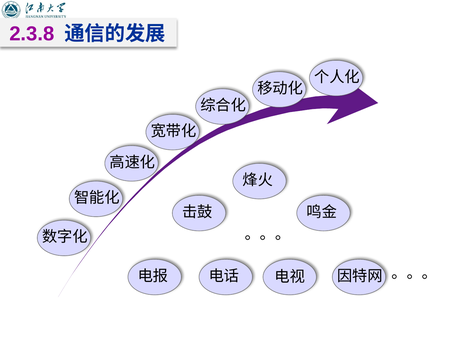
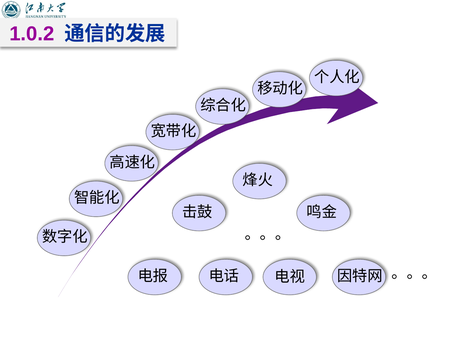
2.3.8: 2.3.8 -> 1.0.2
